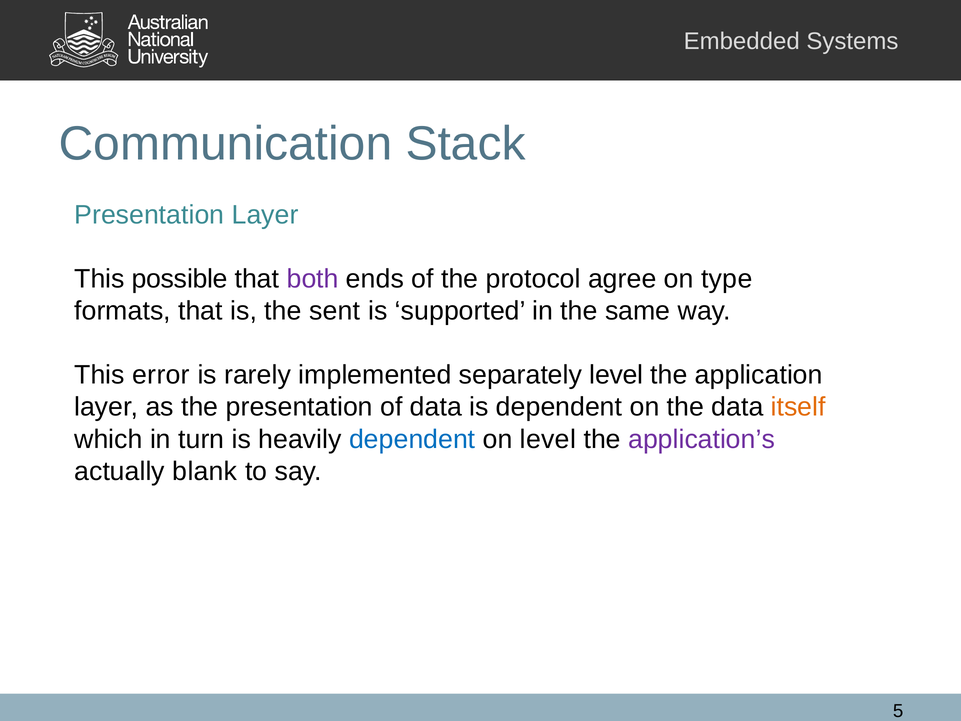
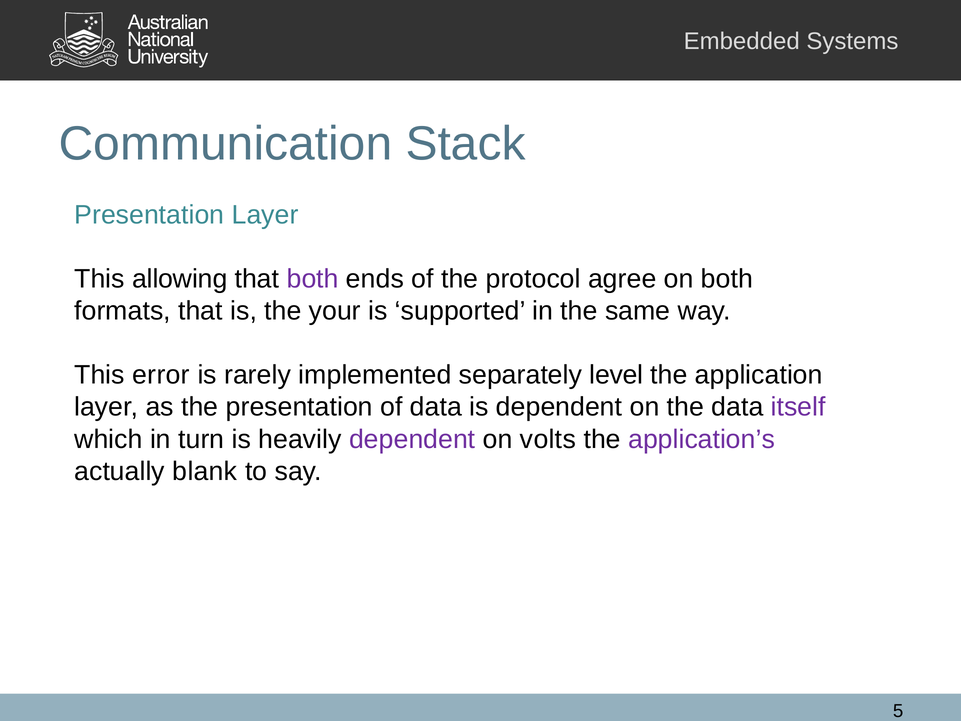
possible: possible -> allowing
on type: type -> both
sent: sent -> your
itself colour: orange -> purple
dependent at (412, 439) colour: blue -> purple
on level: level -> volts
